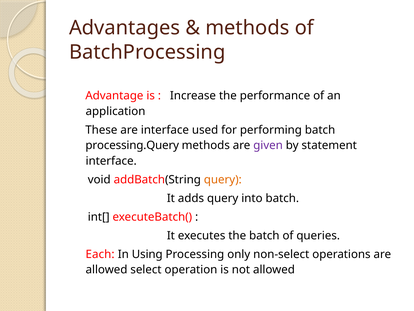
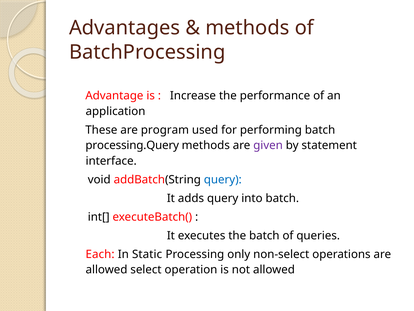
are interface: interface -> program
query at (223, 179) colour: orange -> blue
Using: Using -> Static
